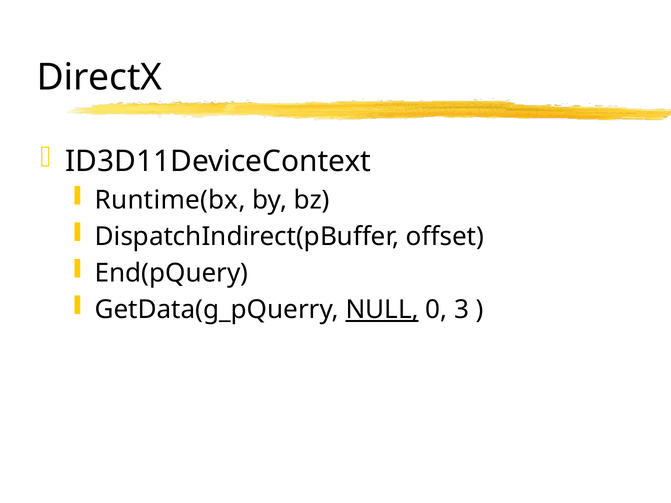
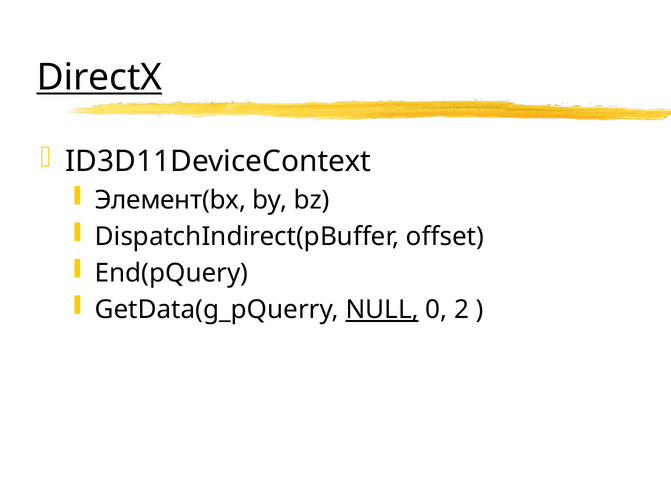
DirectX underline: none -> present
Runtime(bx: Runtime(bx -> Элемент(bx
3: 3 -> 2
